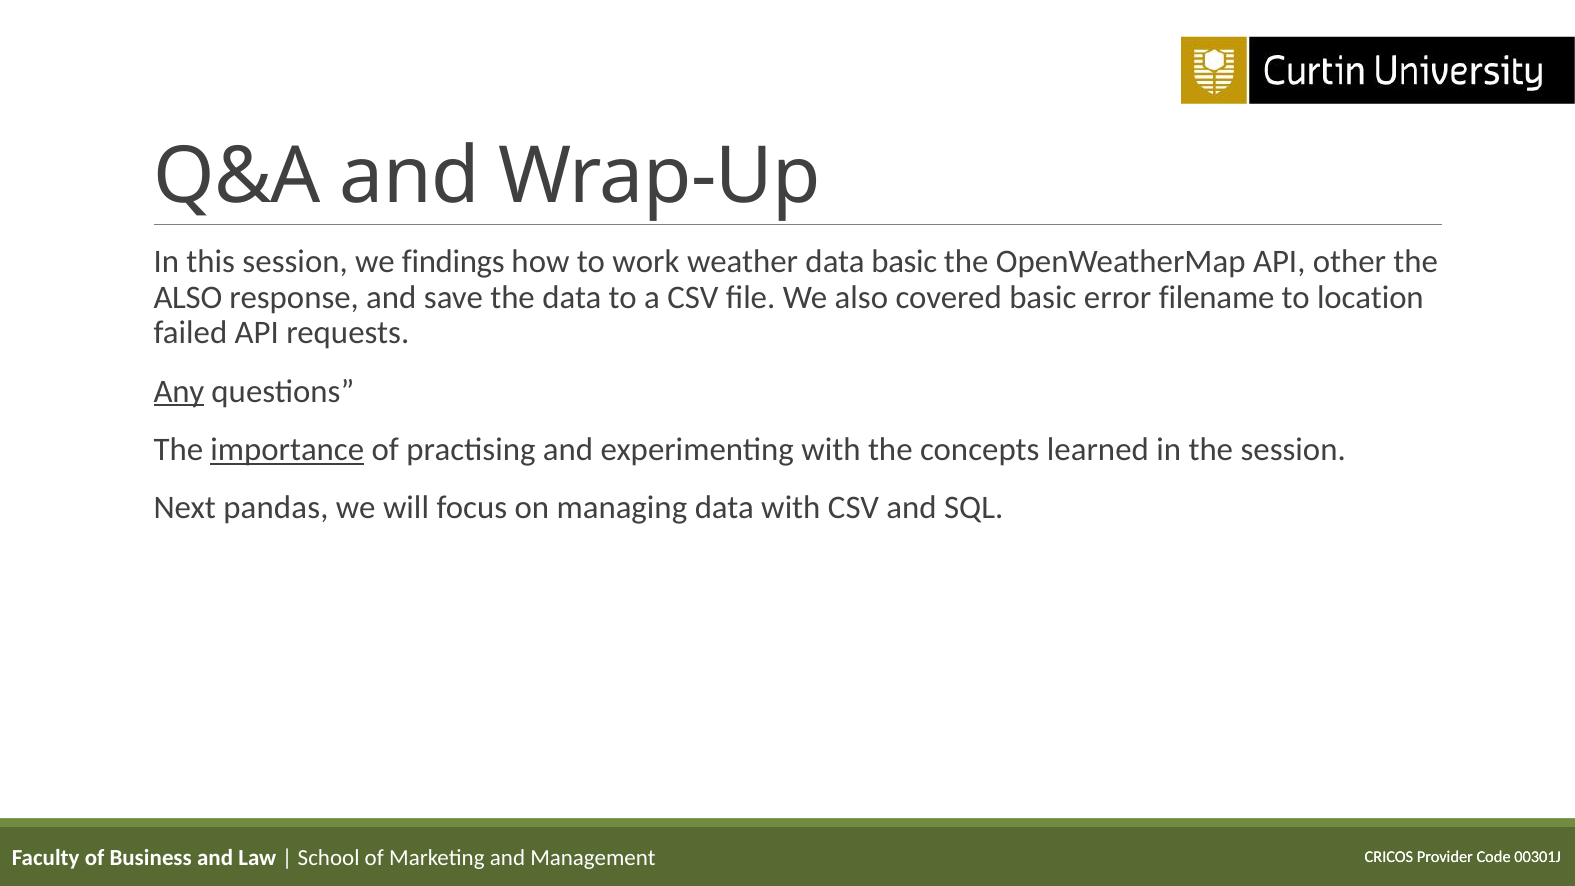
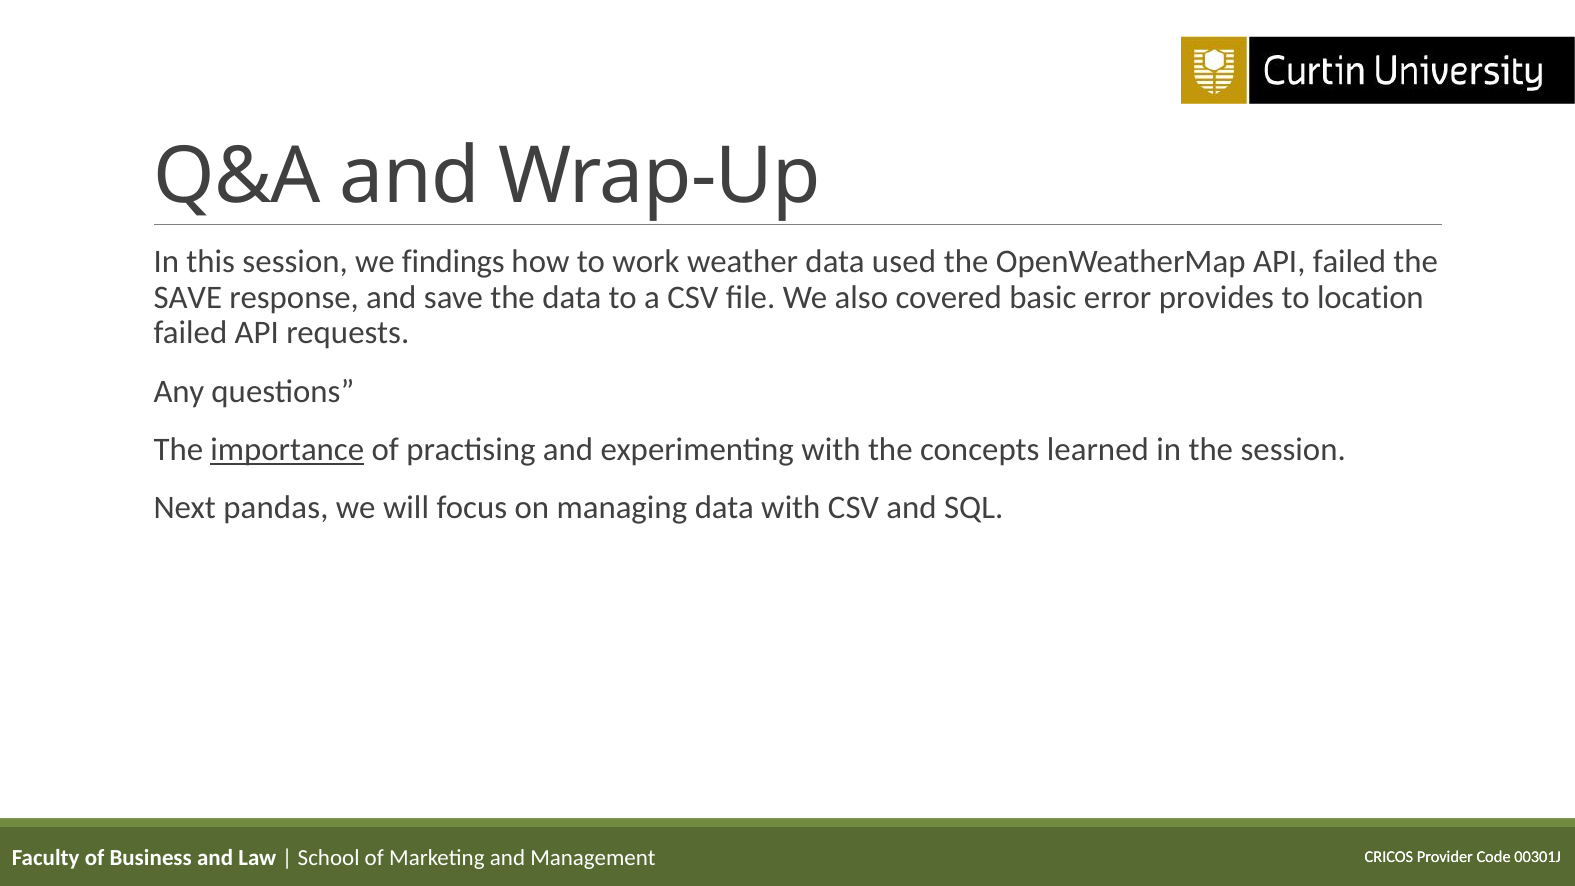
data basic: basic -> used
API other: other -> failed
ALSO at (188, 297): ALSO -> SAVE
filename: filename -> provides
Any underline: present -> none
